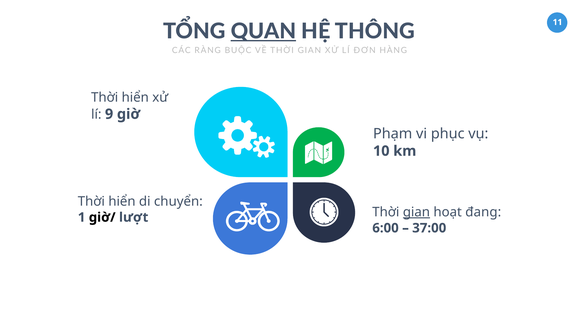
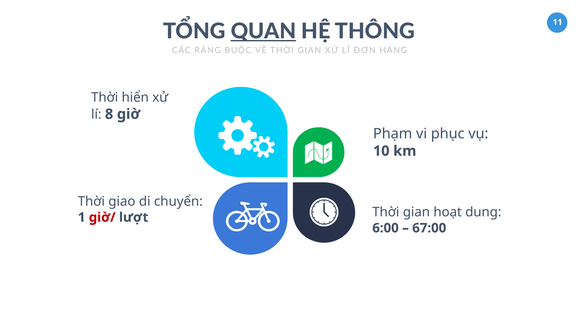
9: 9 -> 8
hiển at (122, 202): hiển -> giao
gian at (416, 212) underline: present -> none
đang: đang -> dụng
giờ/ colour: black -> red
37:00: 37:00 -> 67:00
